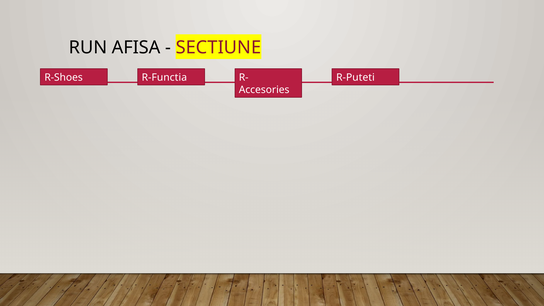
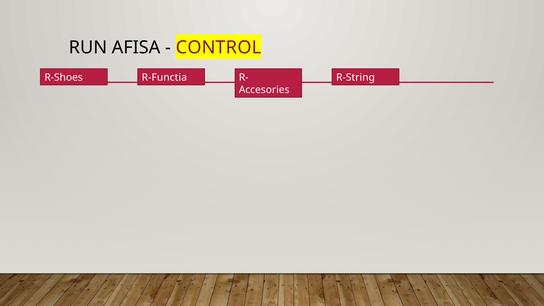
SECTIUNE: SECTIUNE -> CONTROL
R-Puteti: R-Puteti -> R-String
